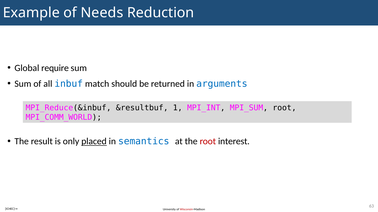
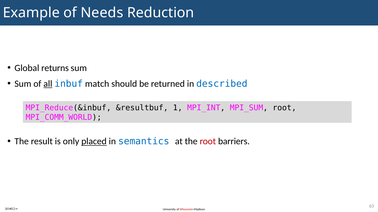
require: require -> returns
all underline: none -> present
arguments: arguments -> described
interest: interest -> barriers
